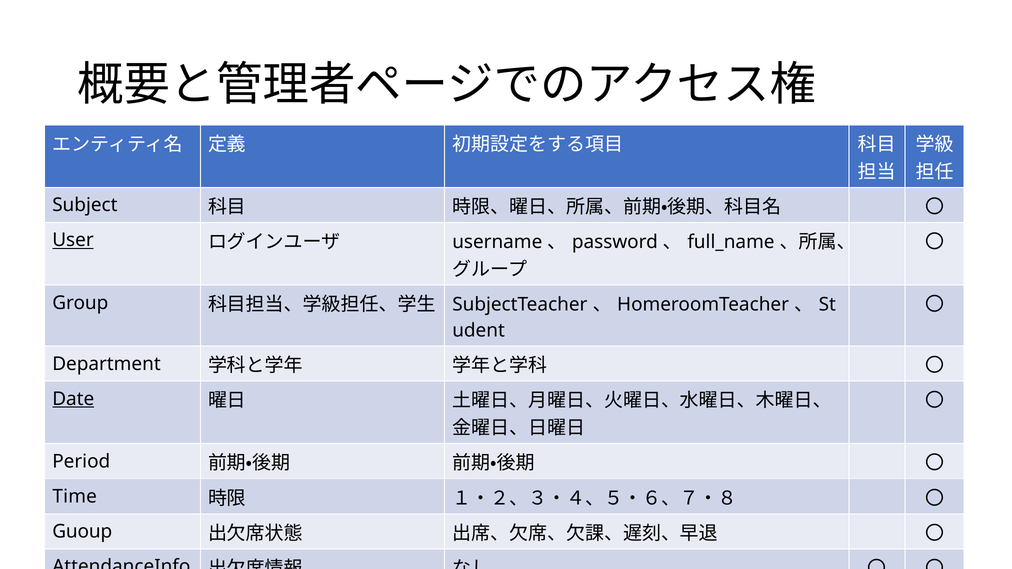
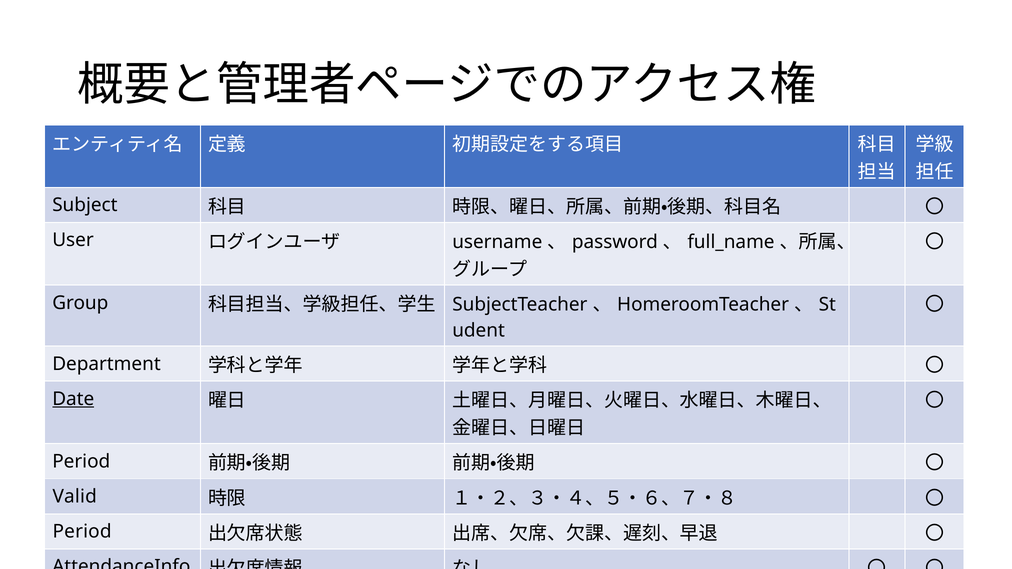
User underline: present -> none
Time: Time -> Valid
Guoup at (82, 532): Guoup -> Period
